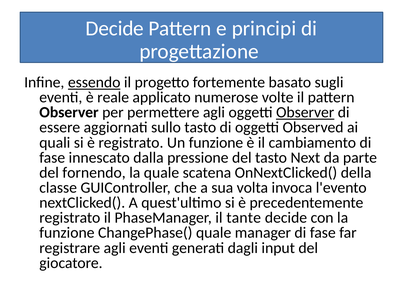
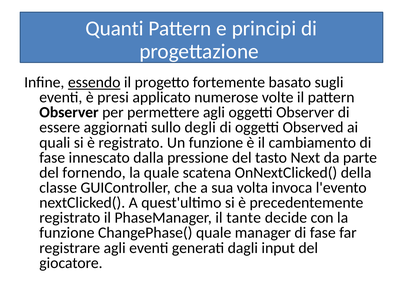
Decide at (115, 29): Decide -> Quanti
reale: reale -> presi
Observer at (305, 113) underline: present -> none
sullo tasto: tasto -> degli
